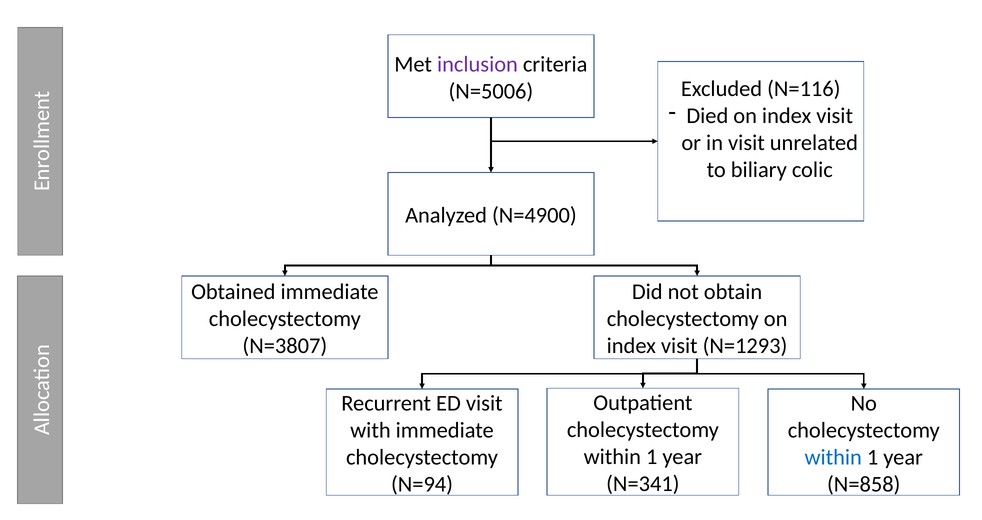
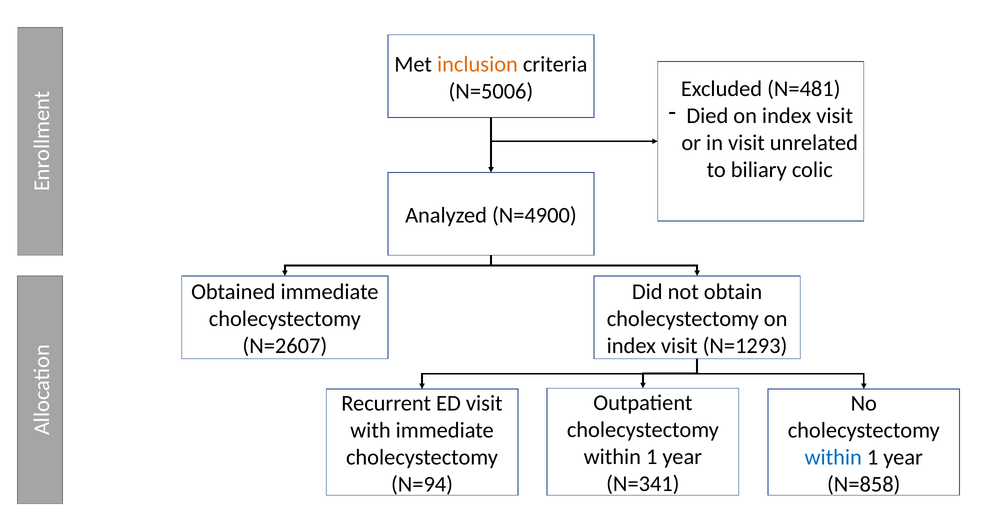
inclusion colour: purple -> orange
N=116: N=116 -> N=481
N=3807: N=3807 -> N=2607
